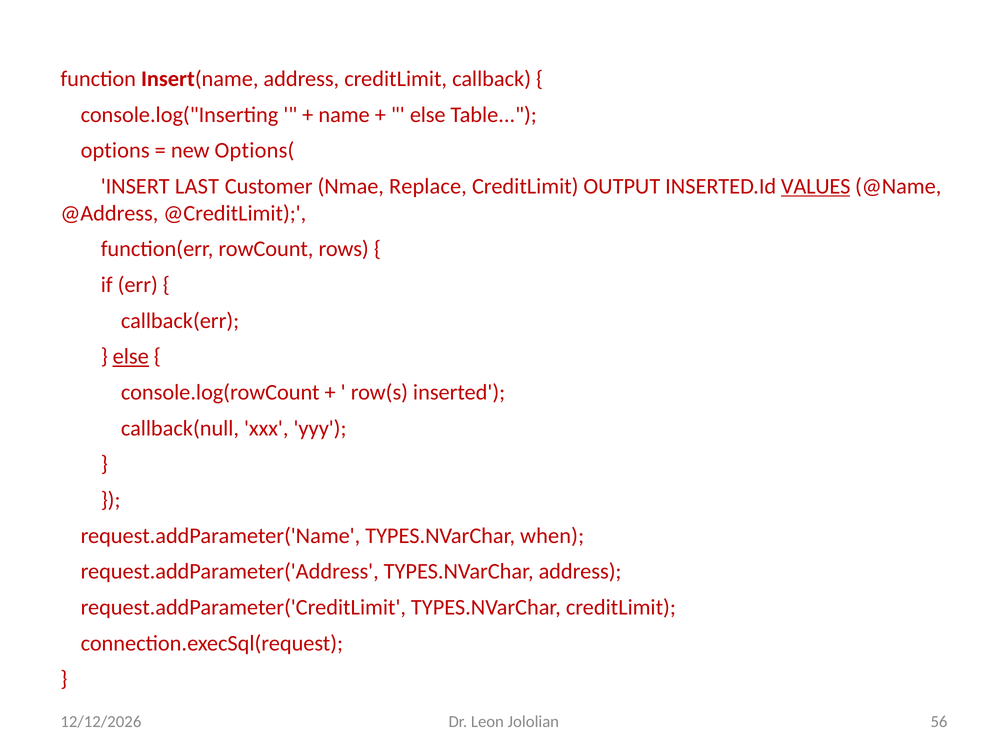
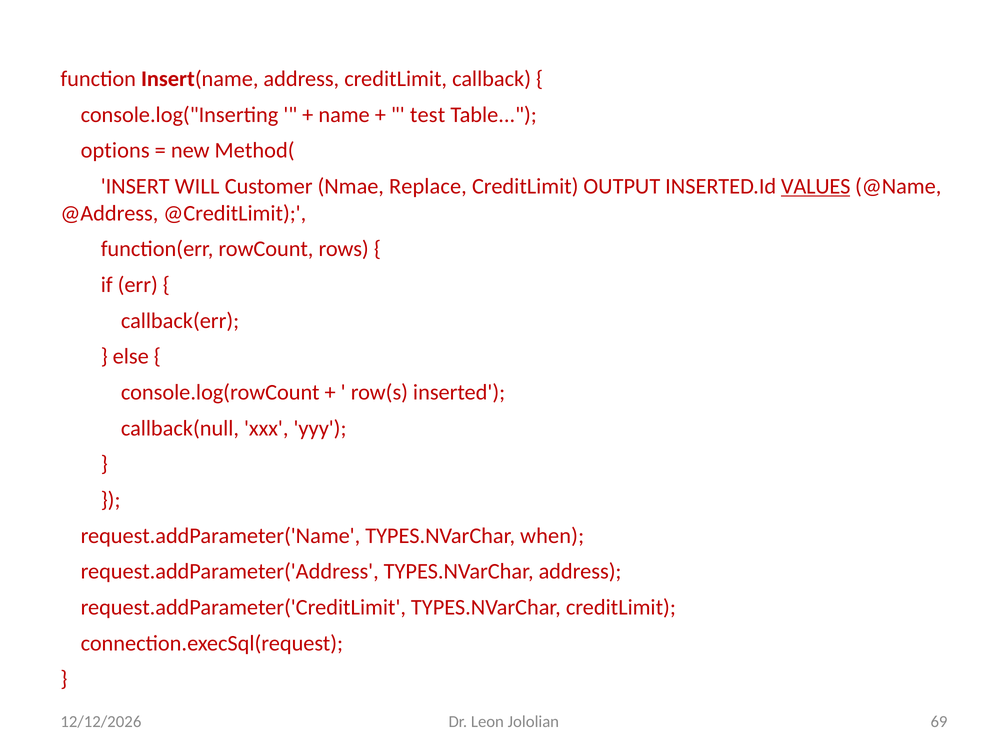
else at (428, 115): else -> test
Options(: Options( -> Method(
LAST: LAST -> WILL
else at (131, 357) underline: present -> none
56: 56 -> 69
